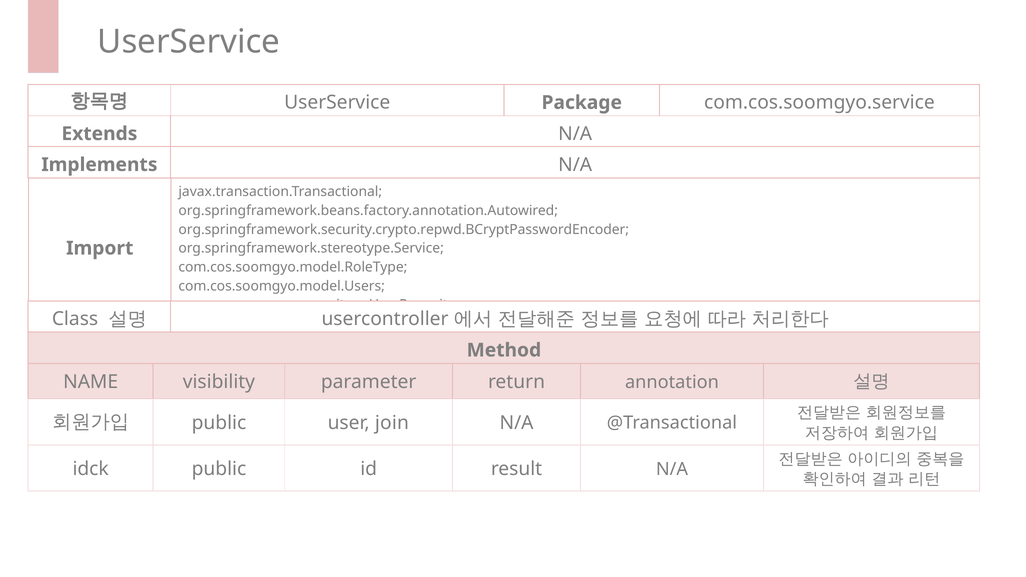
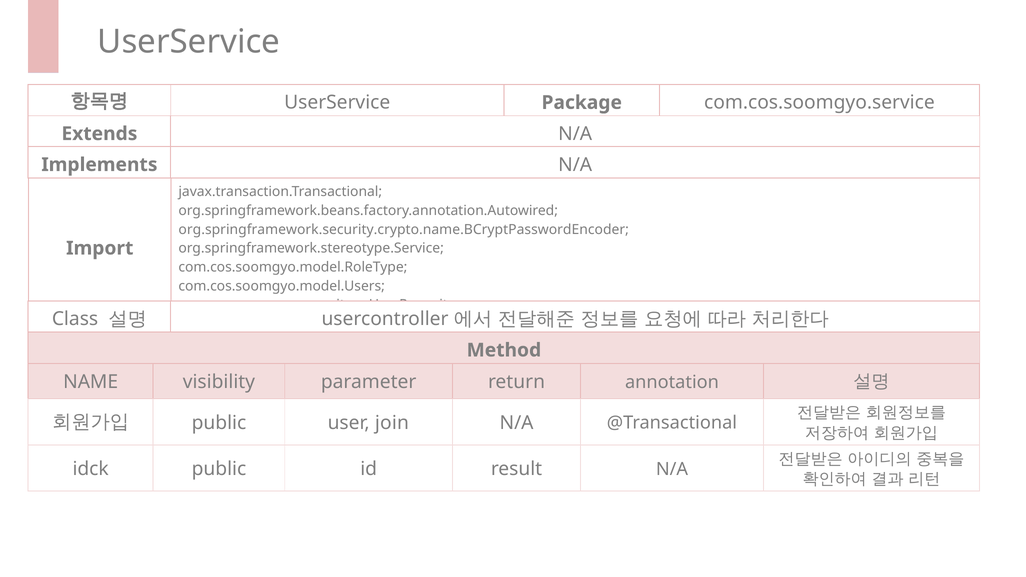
org.springframework.security.crypto.repwd.BCryptPasswordEncoder: org.springframework.security.crypto.repwd.BCryptPasswordEncoder -> org.springframework.security.crypto.name.BCryptPasswordEncoder
